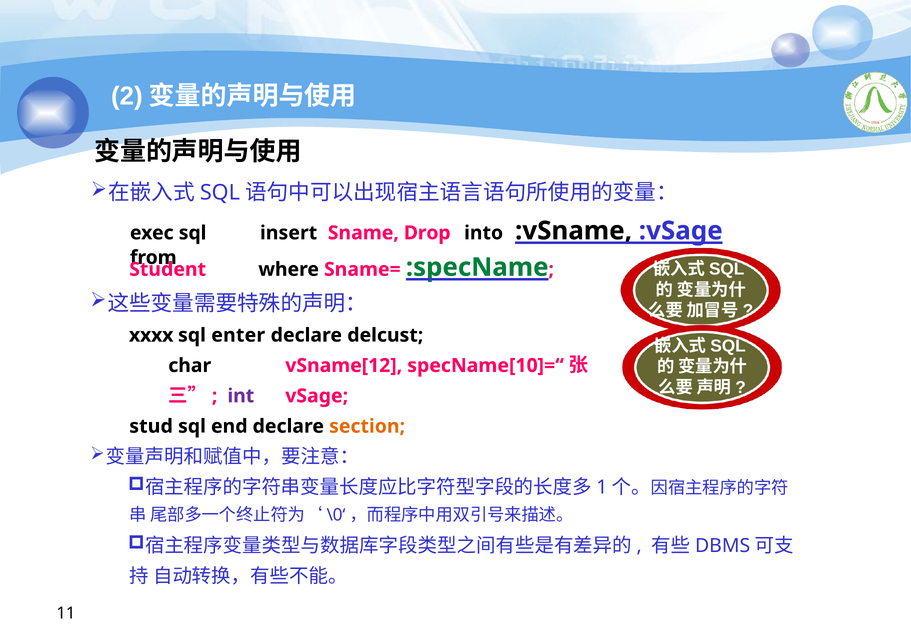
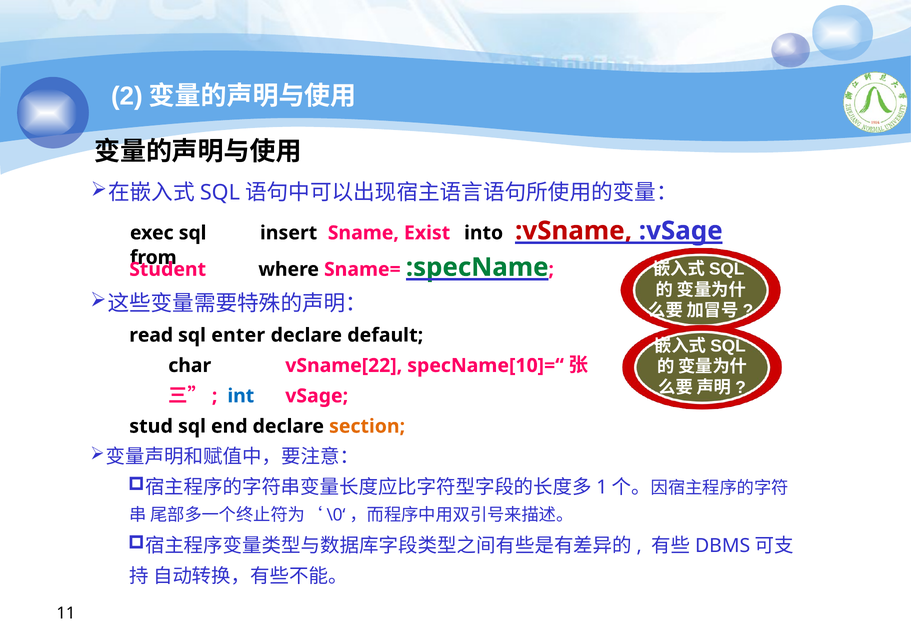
Drop: Drop -> Exist
:vSname colour: black -> red
xxxx: xxxx -> read
delcust: delcust -> default
vSname[12: vSname[12 -> vSname[22
int colour: purple -> blue
